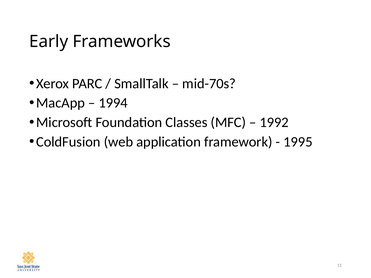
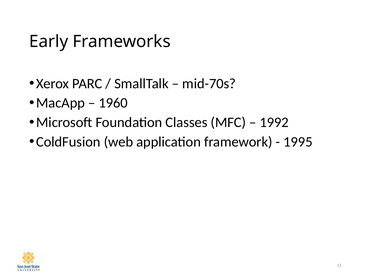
1994: 1994 -> 1960
